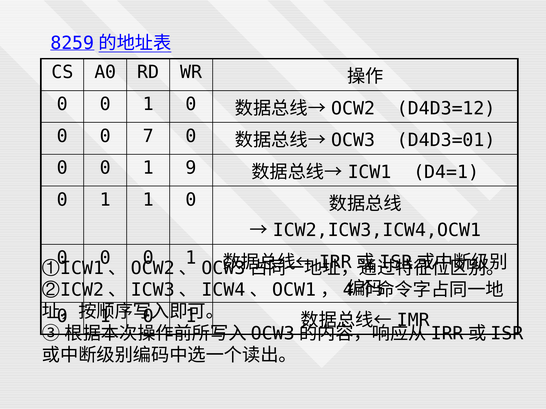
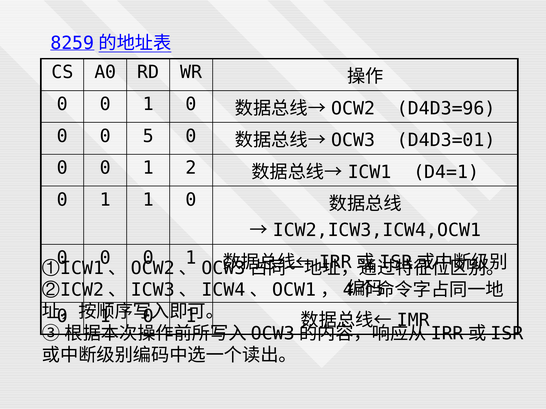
D4D3=12: D4D3=12 -> D4D3=96
7: 7 -> 5
9: 9 -> 2
